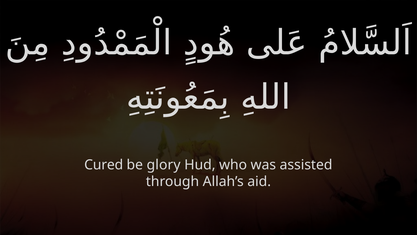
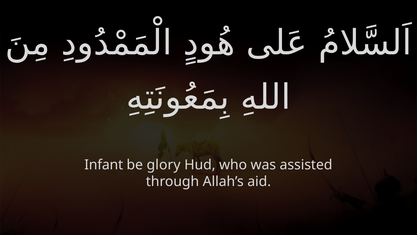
Cured: Cured -> Infant
